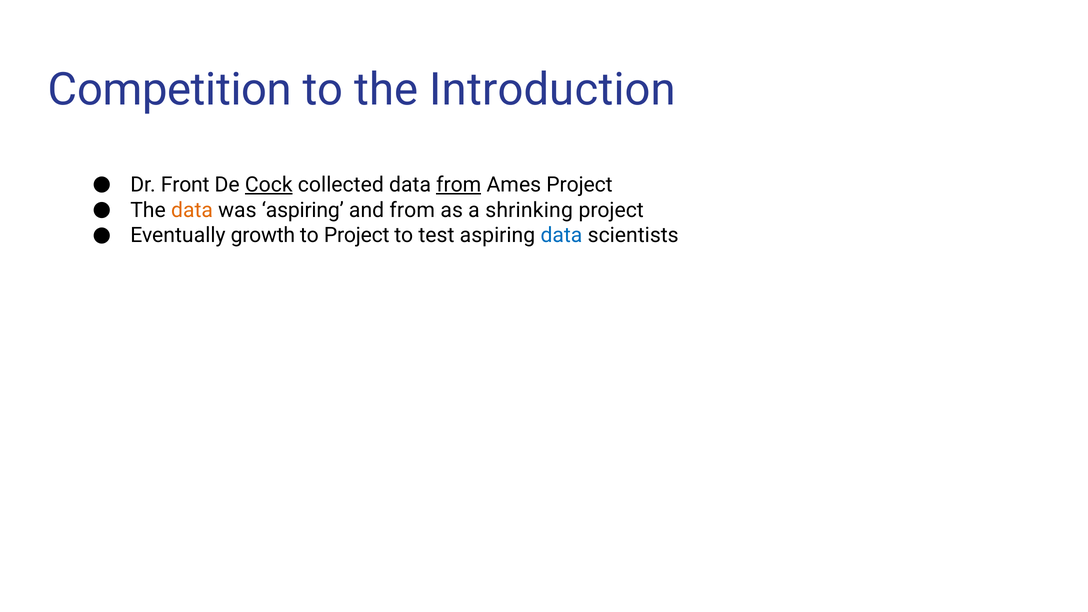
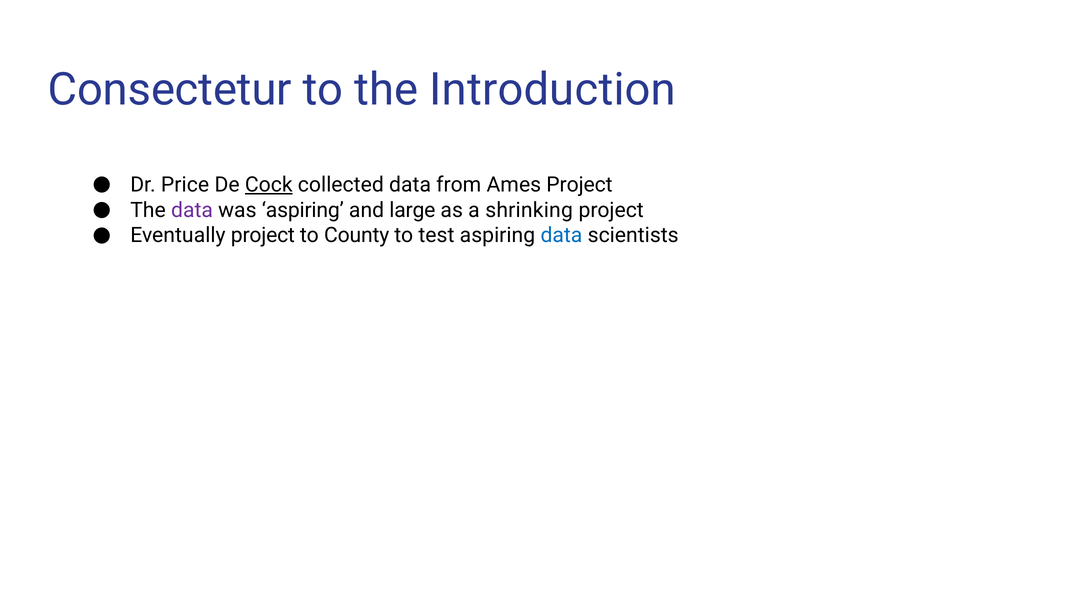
Competition: Competition -> Consectetur
Front: Front -> Price
from at (459, 185) underline: present -> none
data at (192, 210) colour: orange -> purple
and from: from -> large
Eventually growth: growth -> project
to Project: Project -> County
